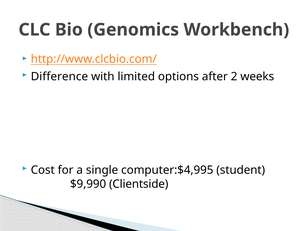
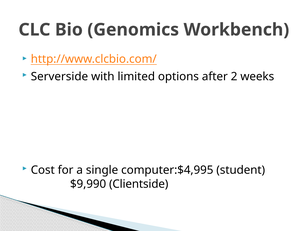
Difference: Difference -> Serverside
